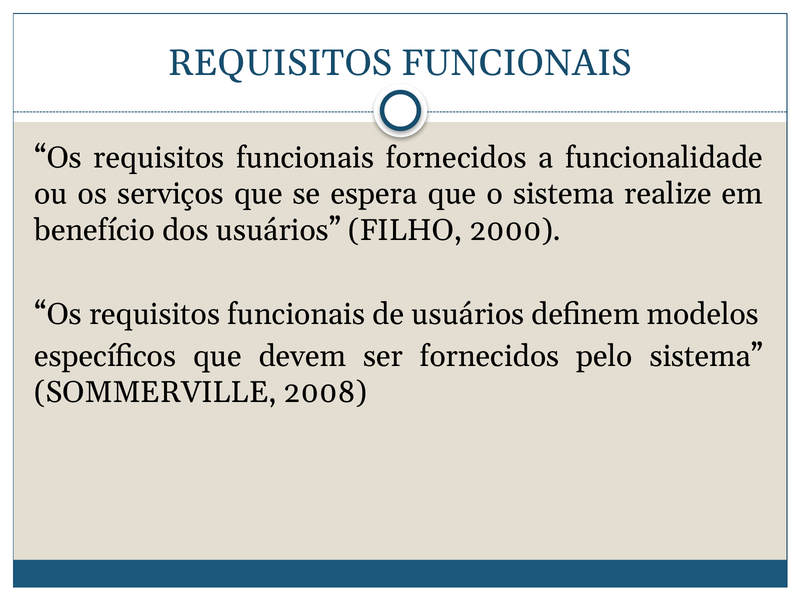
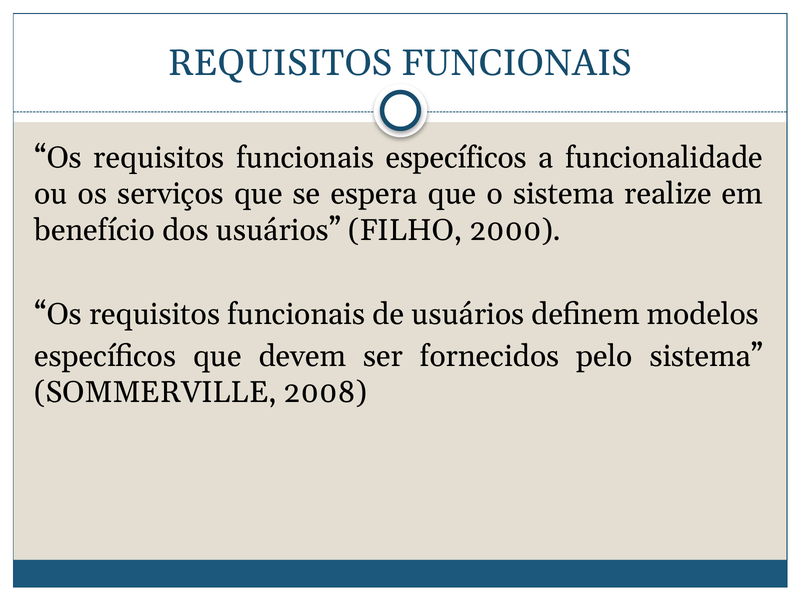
funcionais fornecidos: fornecidos -> específicos
